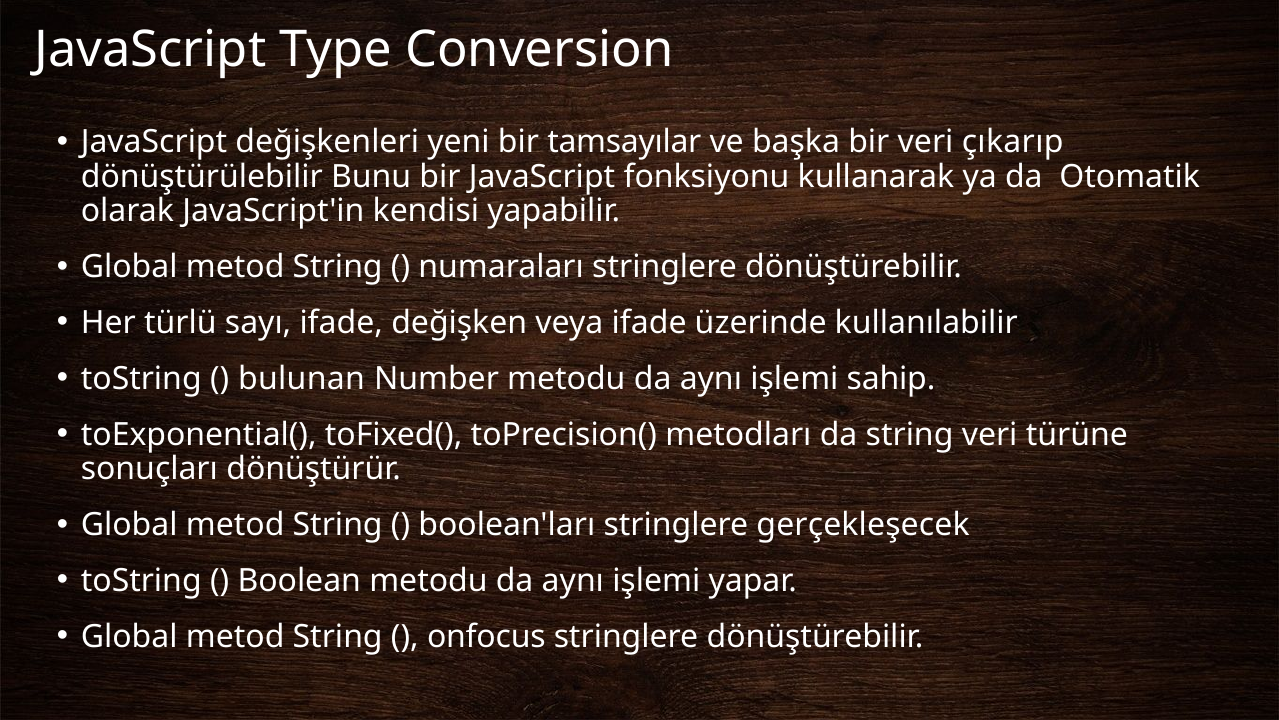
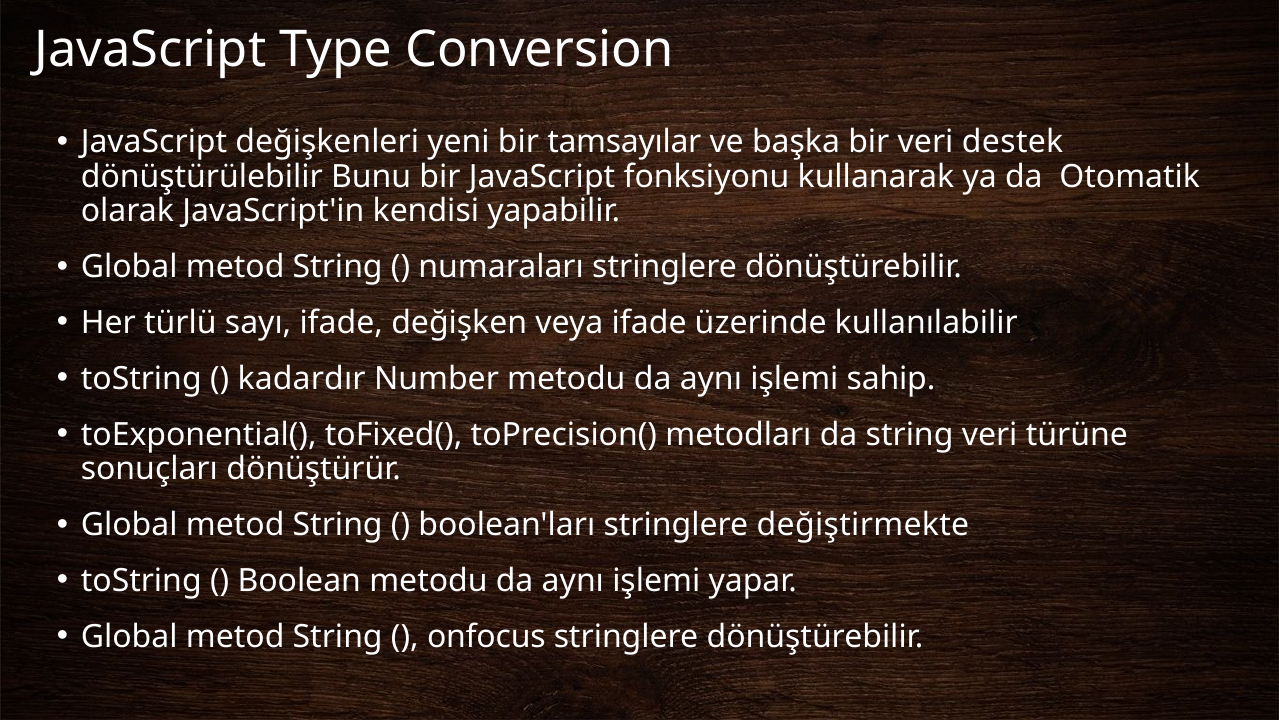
çıkarıp: çıkarıp -> destek
bulunan: bulunan -> kadardır
gerçekleşecek: gerçekleşecek -> değiştirmekte
